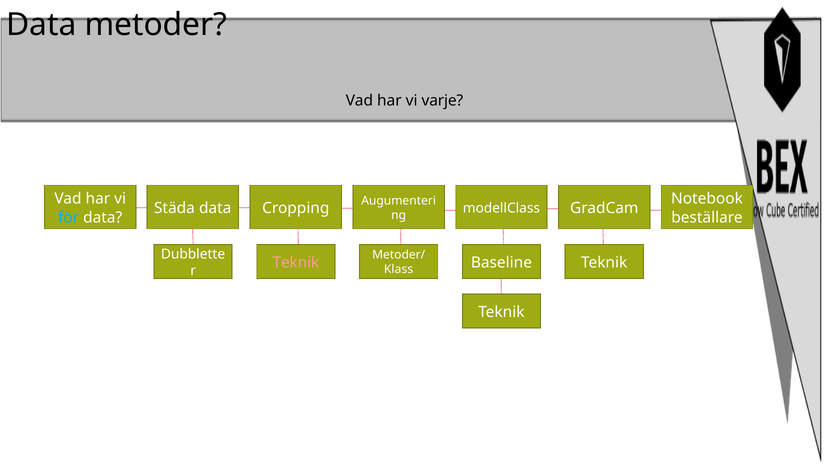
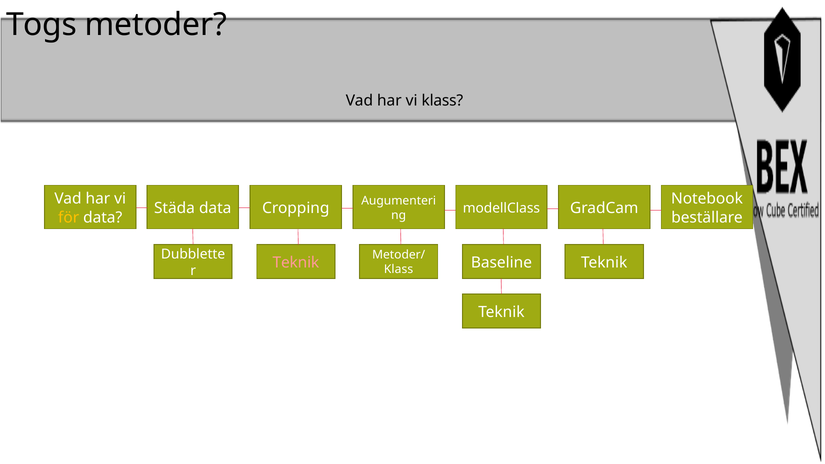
Data at (41, 25): Data -> Togs
vi varje: varje -> klass
för colour: light blue -> yellow
